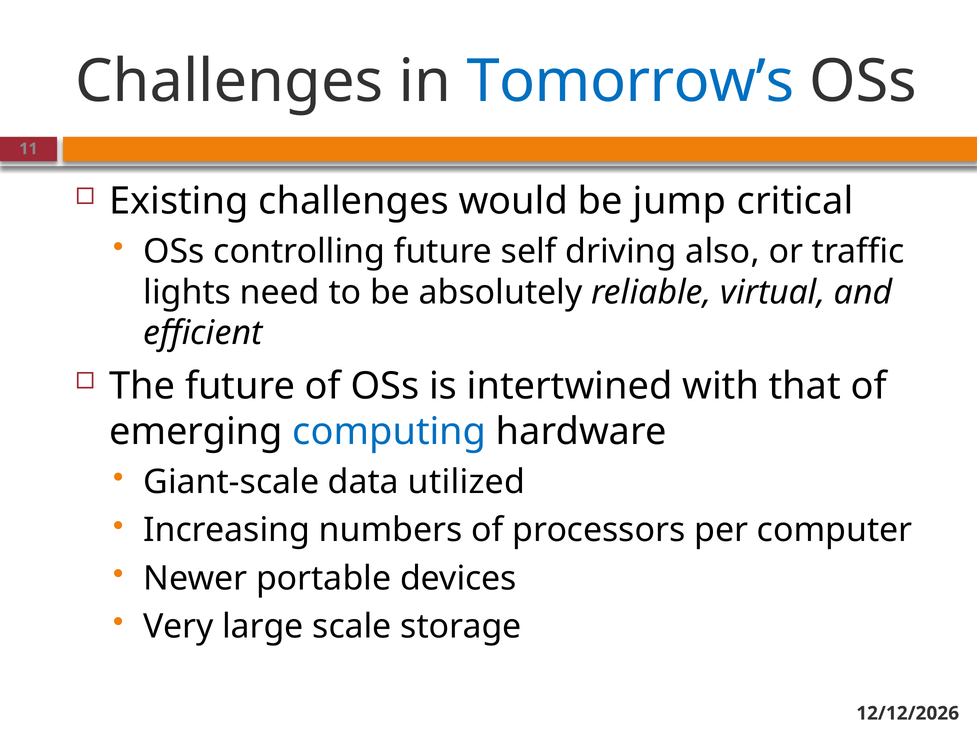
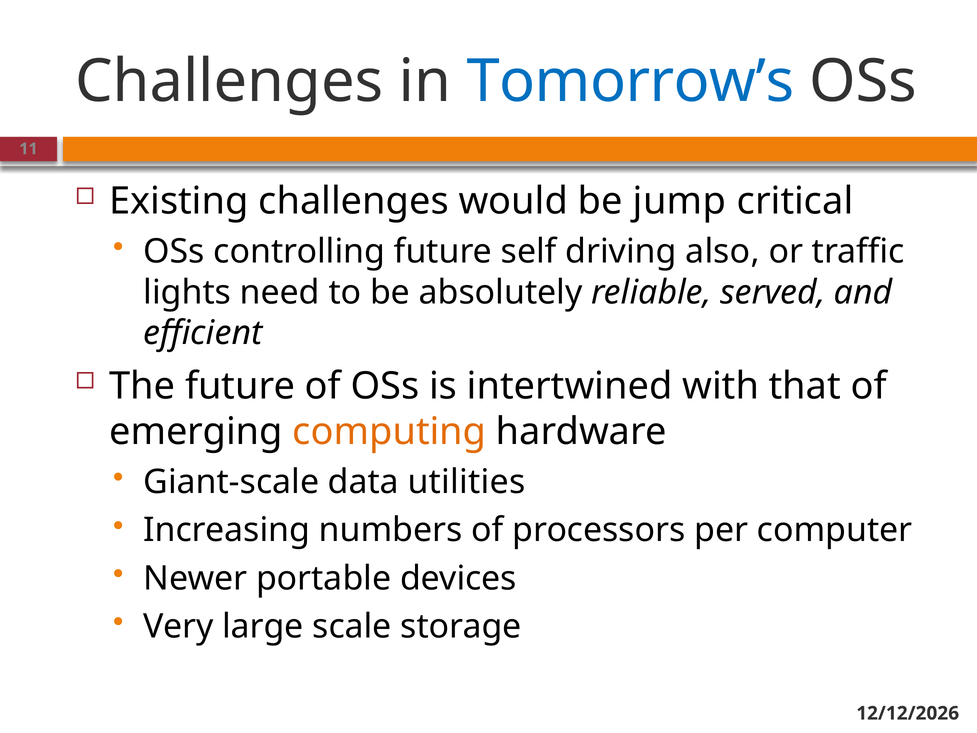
virtual: virtual -> served
computing colour: blue -> orange
utilized: utilized -> utilities
